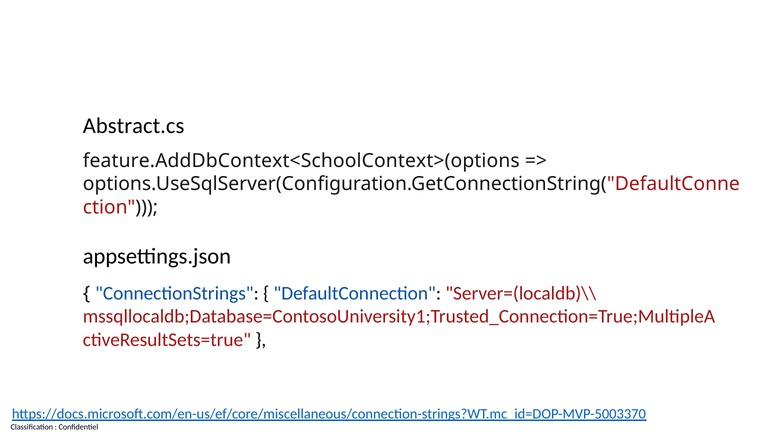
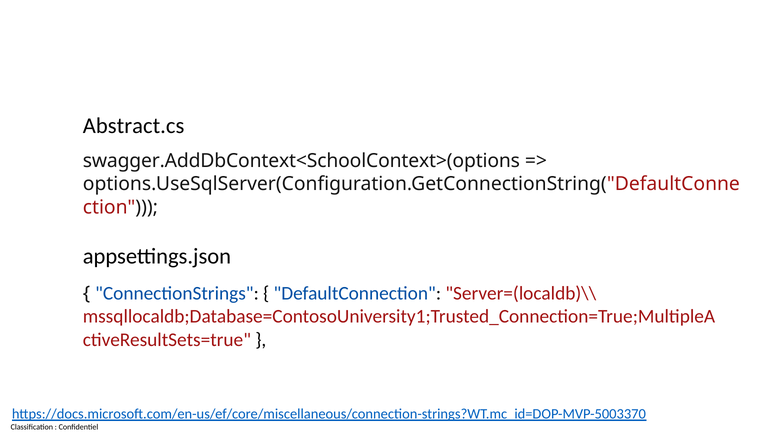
feature.AddDbContext<SchoolContext>(options: feature.AddDbContext<SchoolContext>(options -> swagger.AddDbContext<SchoolContext>(options
